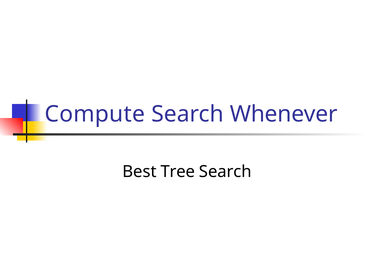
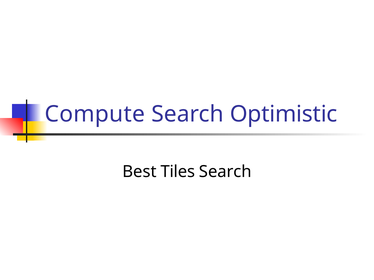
Whenever: Whenever -> Optimistic
Tree: Tree -> Tiles
